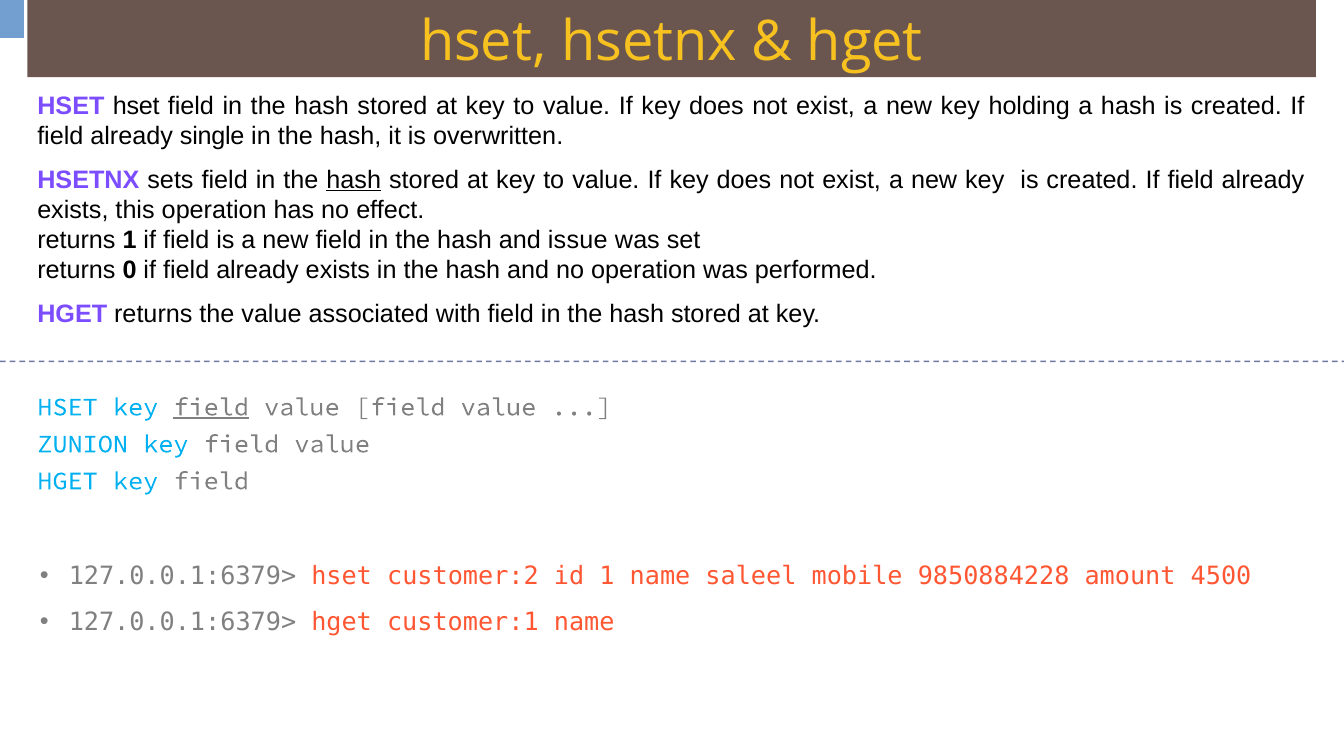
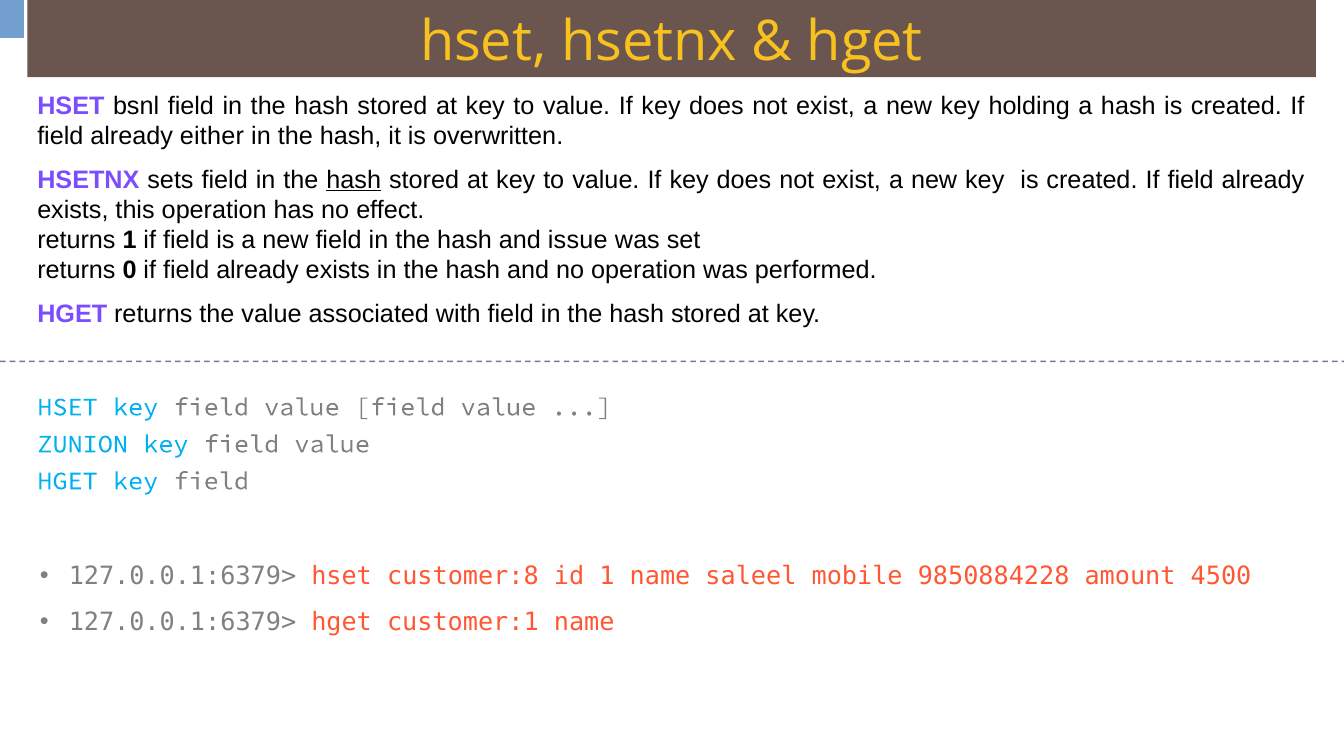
HSET hset: hset -> bsnl
single: single -> either
field at (211, 407) underline: present -> none
customer:2: customer:2 -> customer:8
